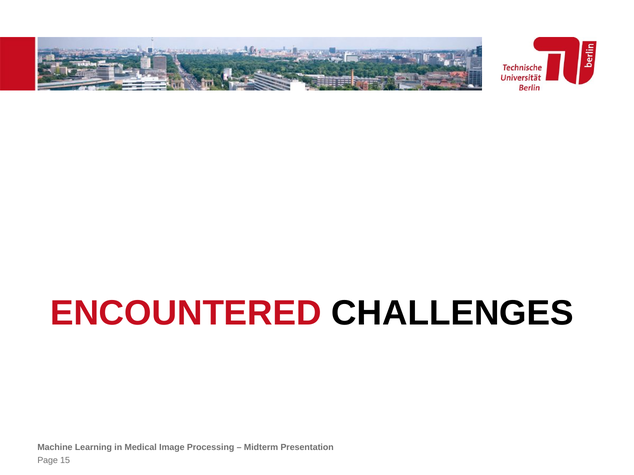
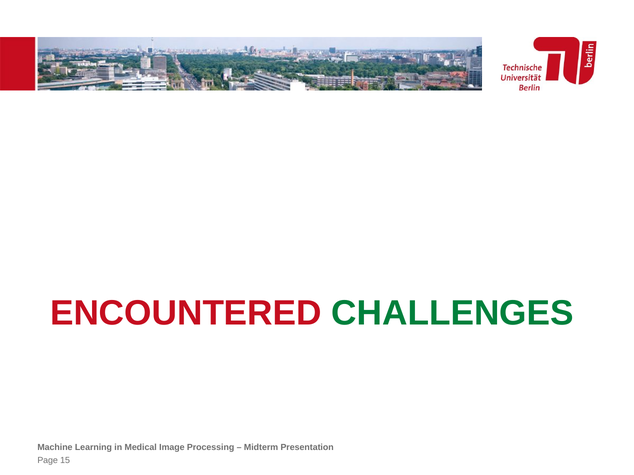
CHALLENGES colour: black -> green
